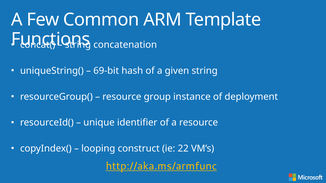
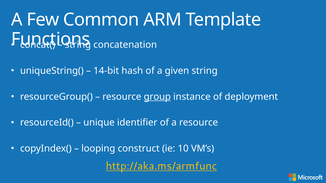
69-bit: 69-bit -> 14-bit
group underline: none -> present
22: 22 -> 10
